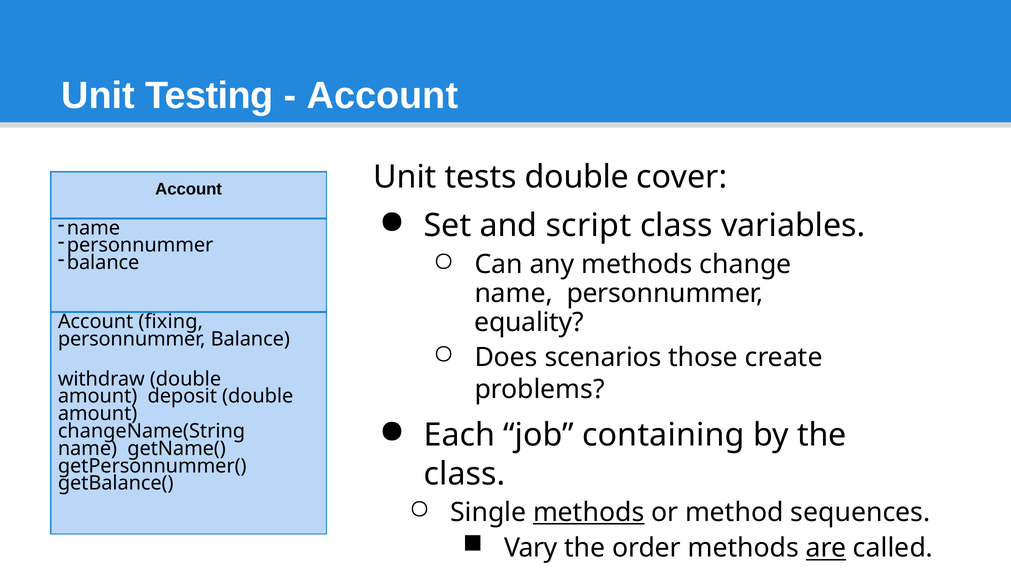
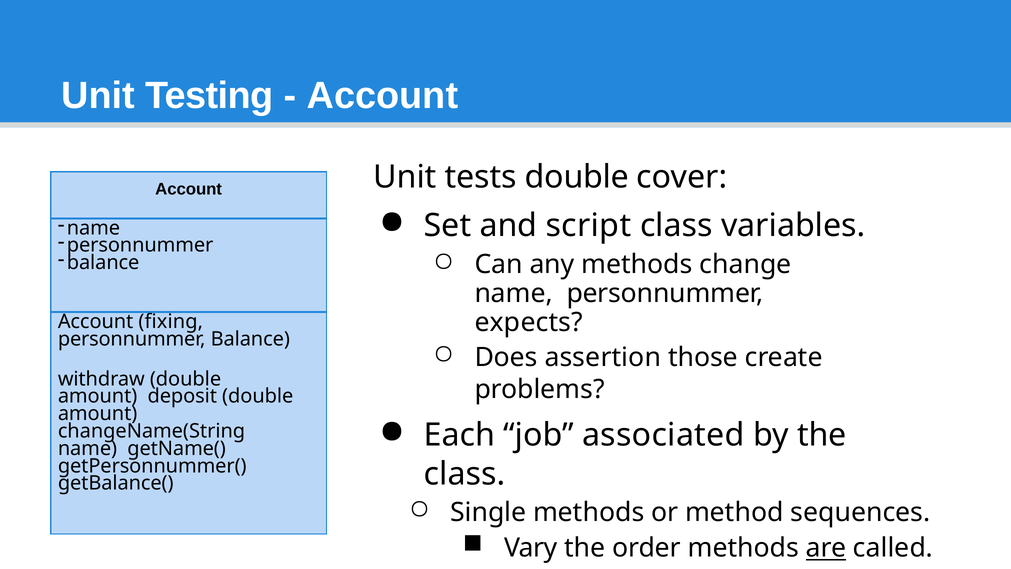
equality: equality -> expects
scenarios: scenarios -> assertion
containing: containing -> associated
methods at (589, 512) underline: present -> none
